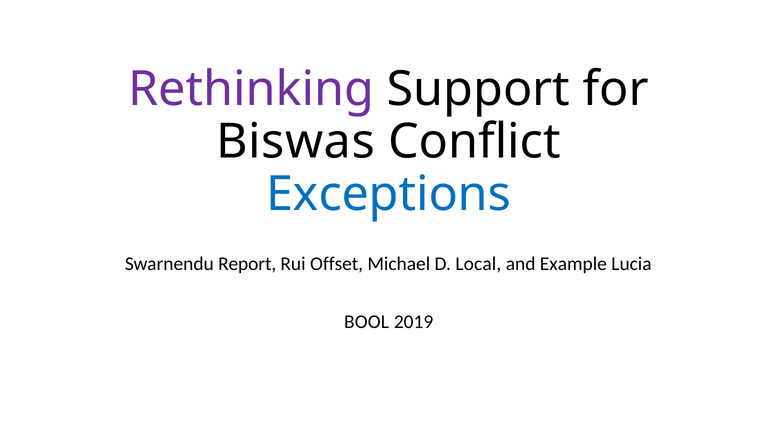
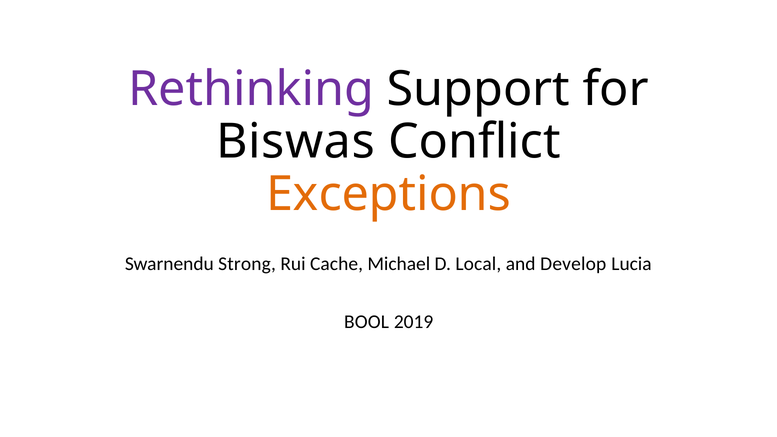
Exceptions colour: blue -> orange
Report: Report -> Strong
Offset: Offset -> Cache
Example: Example -> Develop
